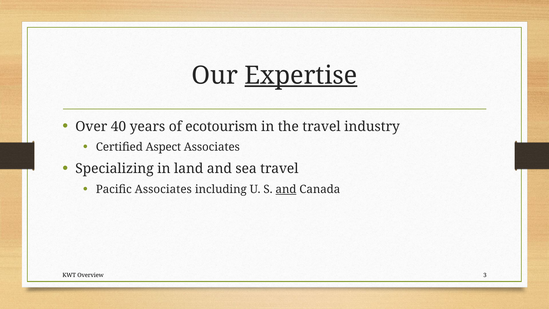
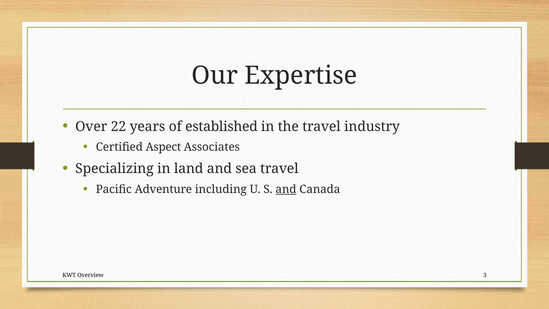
Expertise underline: present -> none
40: 40 -> 22
ecotourism: ecotourism -> established
Pacific Associates: Associates -> Adventure
